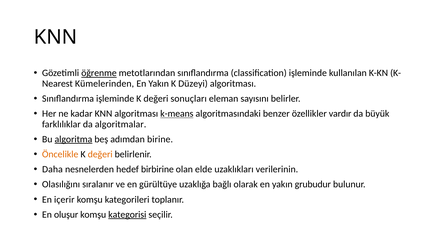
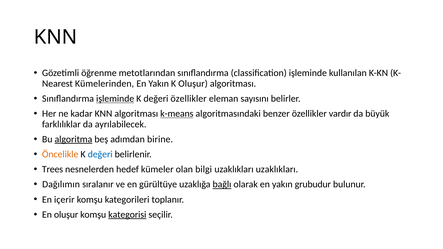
öğrenme underline: present -> none
K Düzeyi: Düzeyi -> Oluşur
işleminde at (115, 99) underline: none -> present
değeri sonuçları: sonuçları -> özellikler
algoritmalar: algoritmalar -> ayrılabilecek
değeri at (100, 154) colour: orange -> blue
Daha: Daha -> Trees
birbirine: birbirine -> kümeler
elde: elde -> bilgi
uzaklıkları verilerinin: verilerinin -> uzaklıkları
Olasılığını: Olasılığını -> Dağılımın
bağlı underline: none -> present
